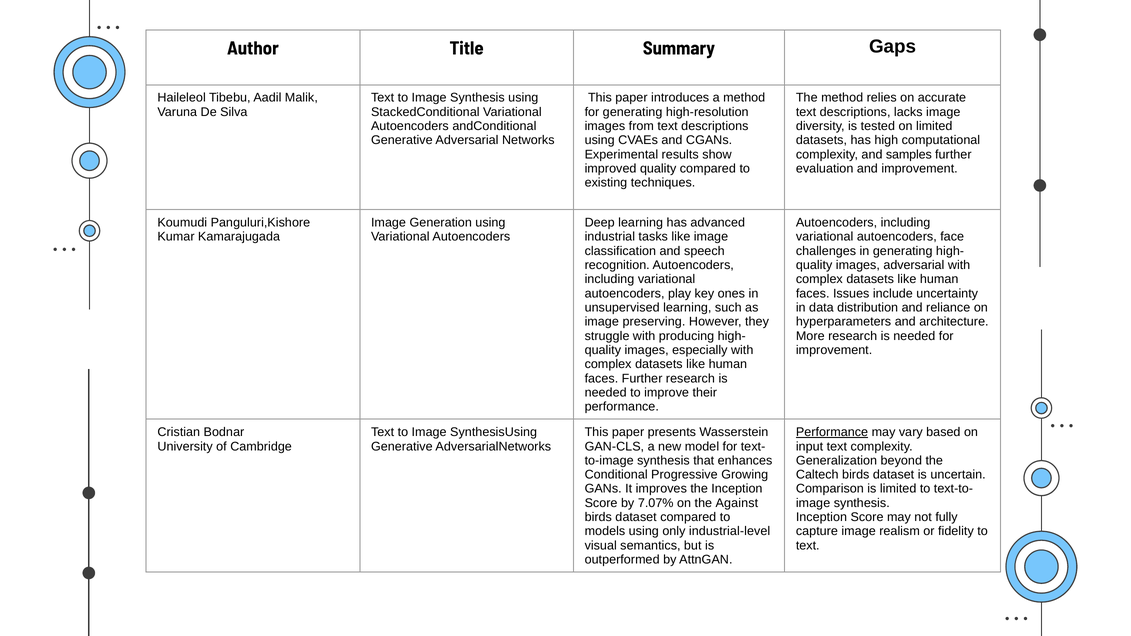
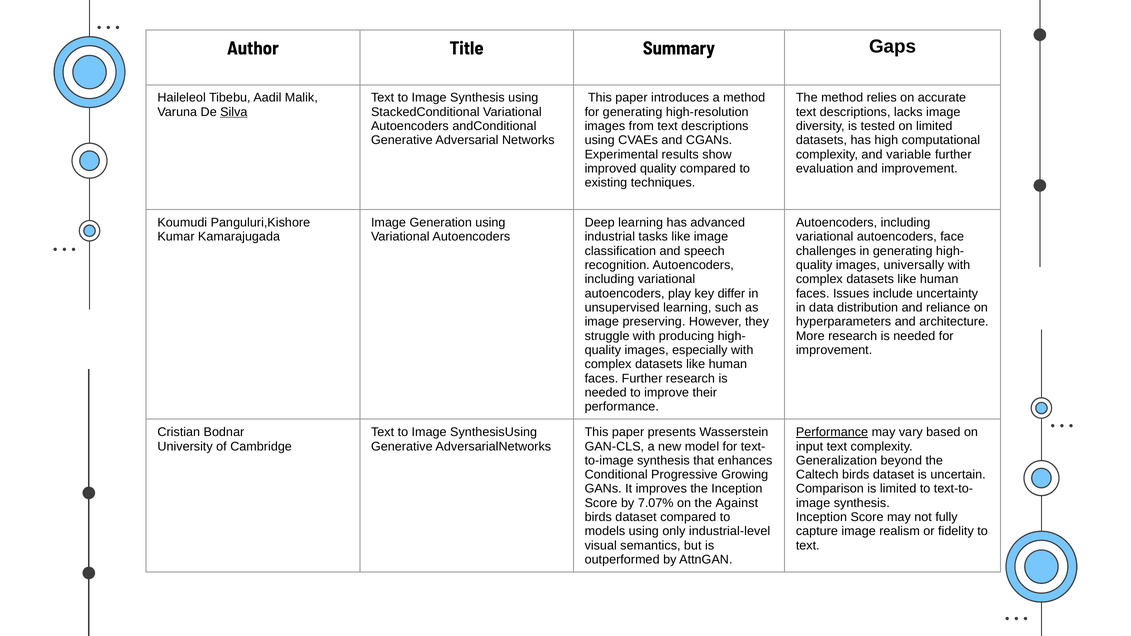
Silva underline: none -> present
samples: samples -> variable
images adversarial: adversarial -> universally
ones: ones -> differ
